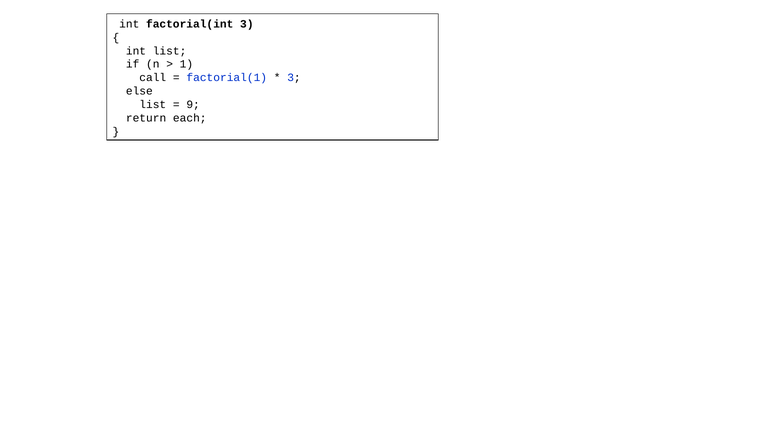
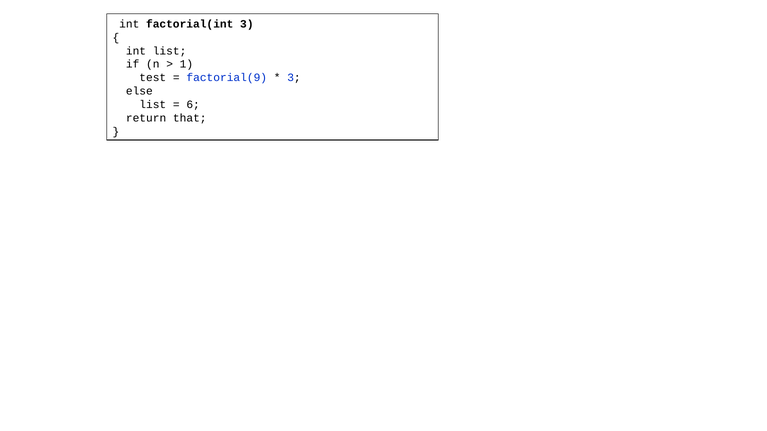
call: call -> test
factorial(1: factorial(1 -> factorial(9
9: 9 -> 6
each: each -> that
